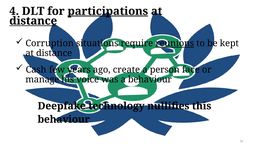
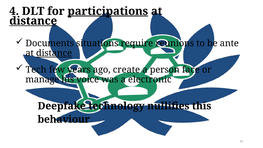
Corruption: Corruption -> Documents
reunions underline: present -> none
kept: kept -> ante
distance at (54, 53) underline: none -> present
Cash: Cash -> Tech
a behaviour: behaviour -> electronic
